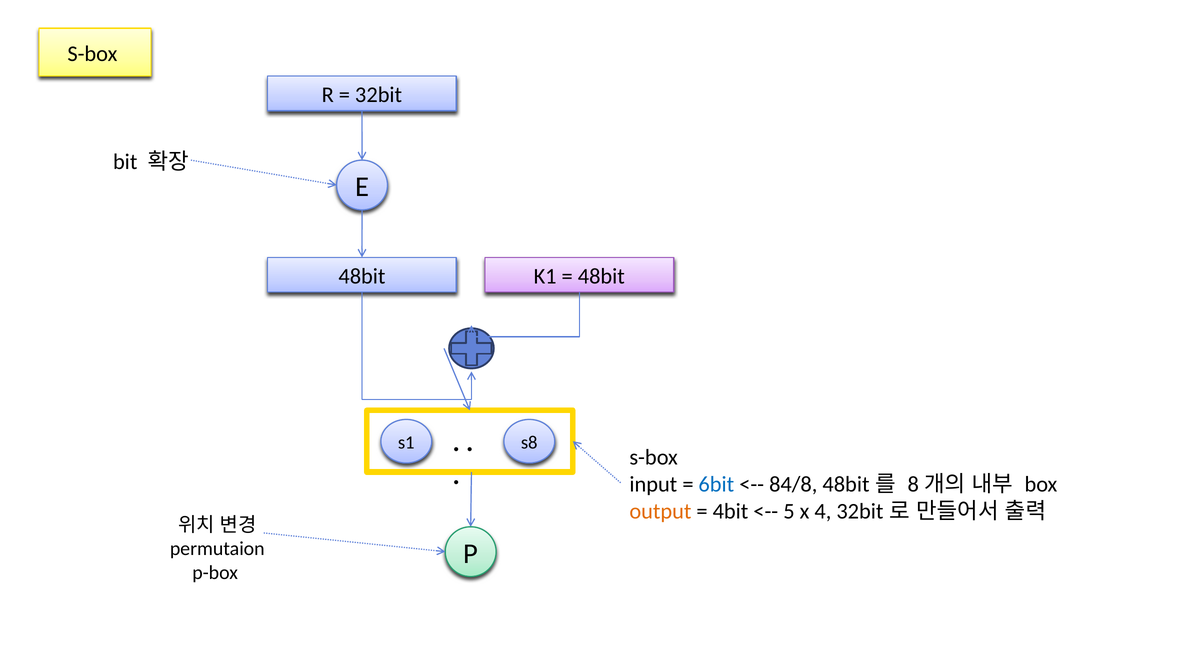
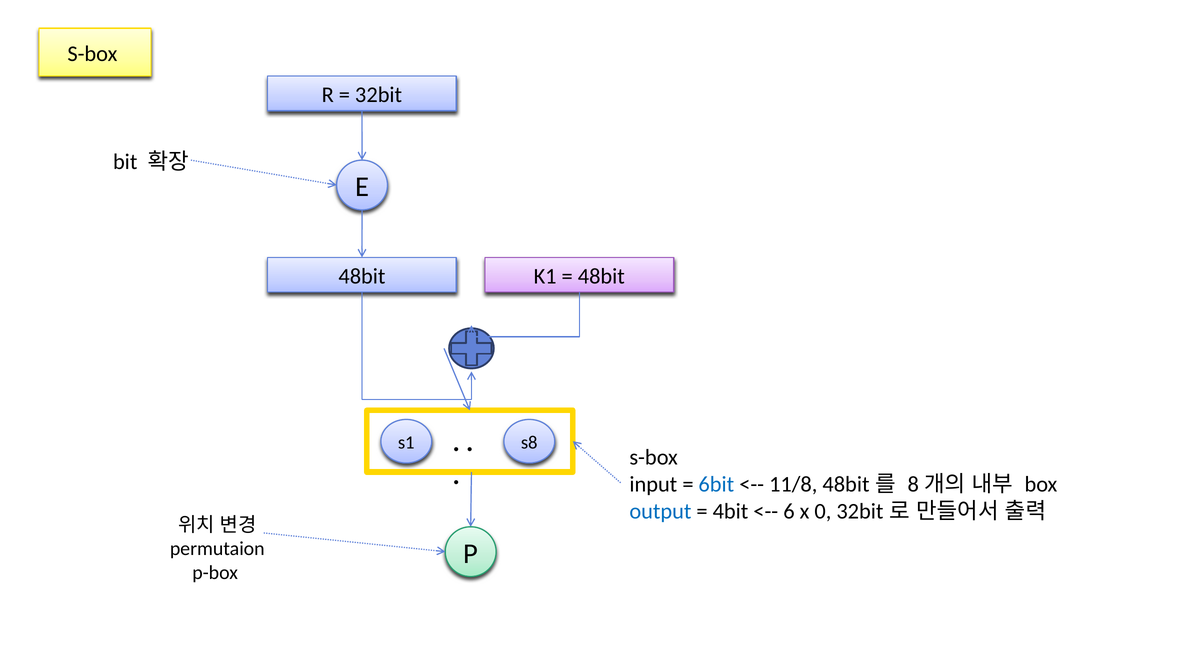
84/8: 84/8 -> 11/8
output colour: orange -> blue
5: 5 -> 6
4: 4 -> 0
